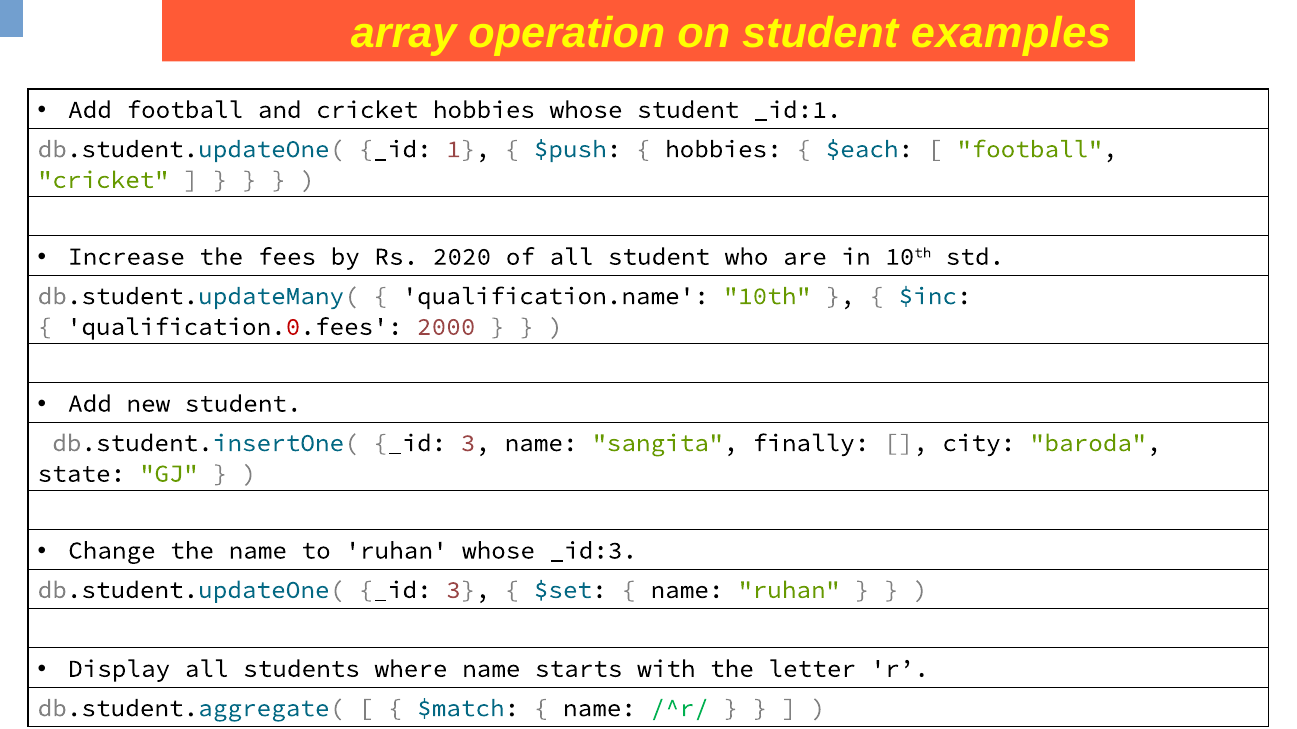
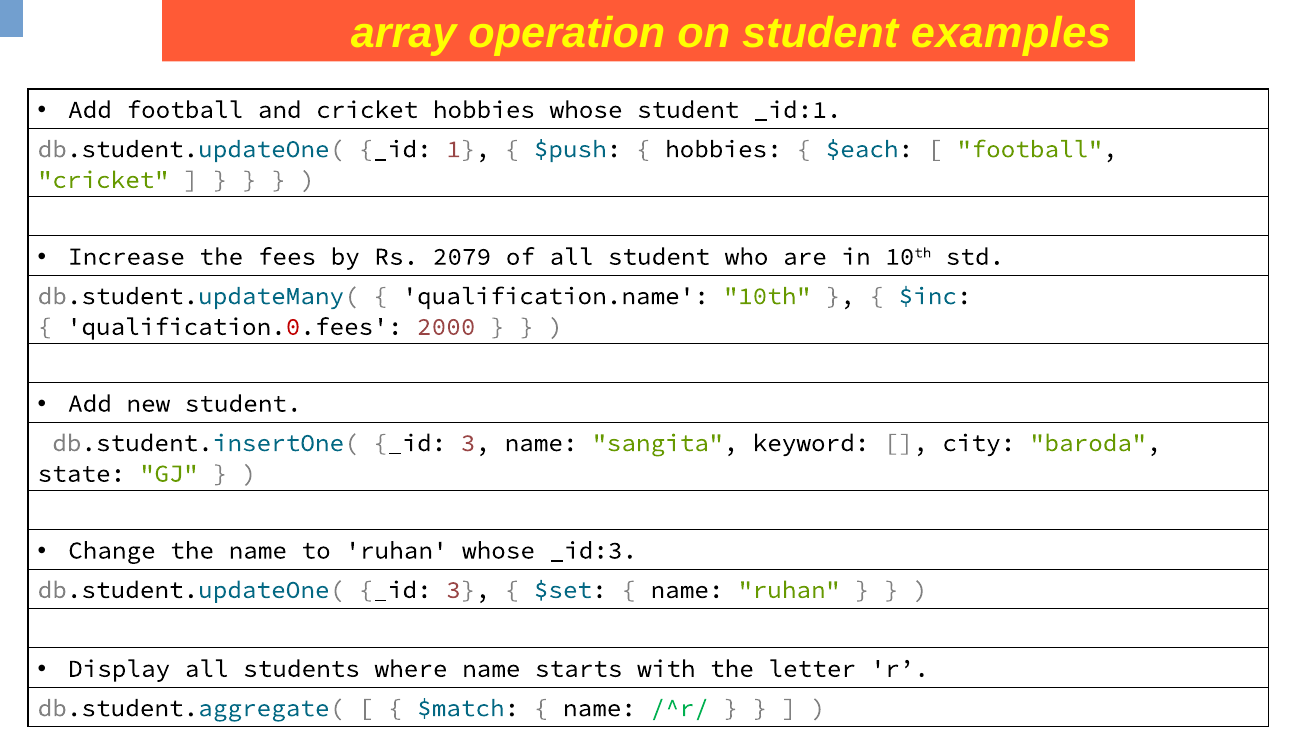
2020: 2020 -> 2079
finally: finally -> keyword
